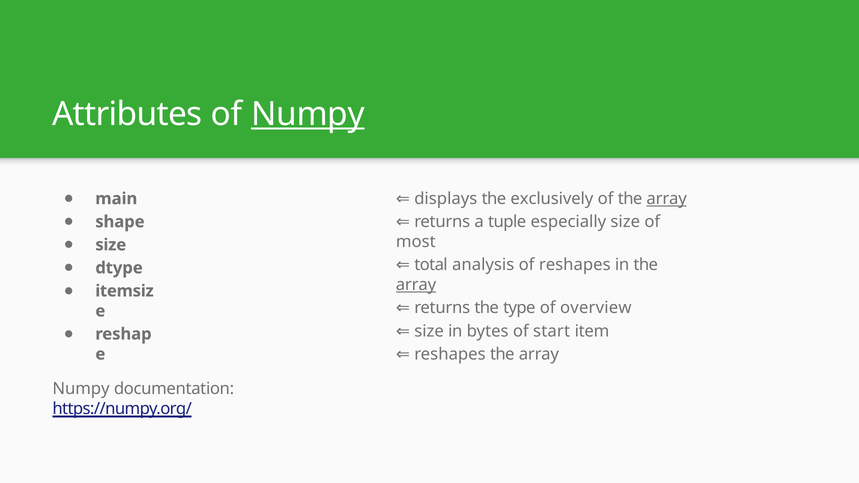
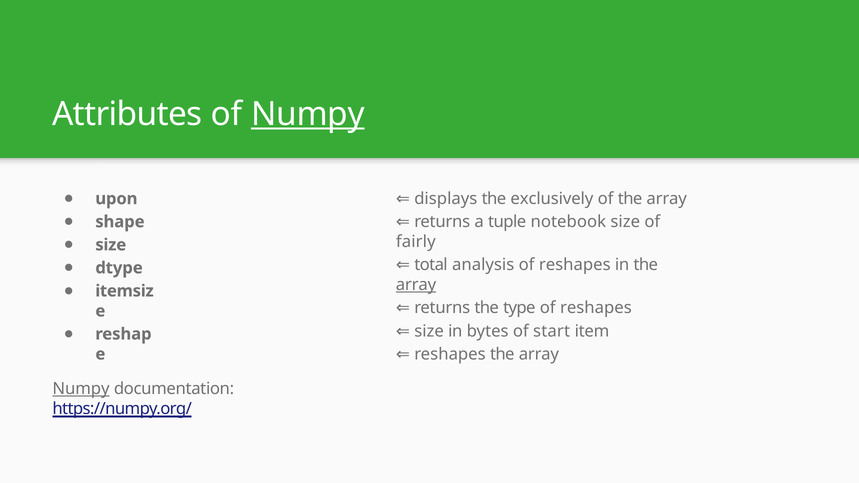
main: main -> upon
array at (667, 199) underline: present -> none
especially: especially -> notebook
most: most -> fairly
type of overview: overview -> reshapes
Numpy at (81, 389) underline: none -> present
